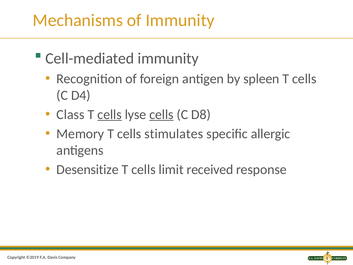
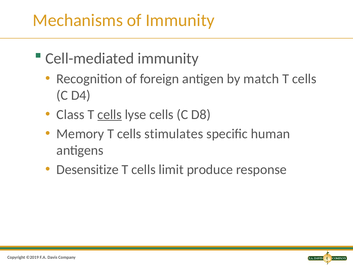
spleen: spleen -> match
cells at (161, 114) underline: present -> none
allergic: allergic -> human
received: received -> produce
